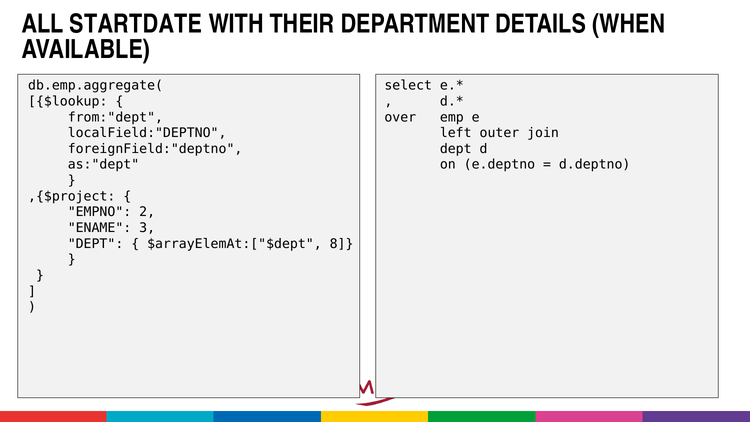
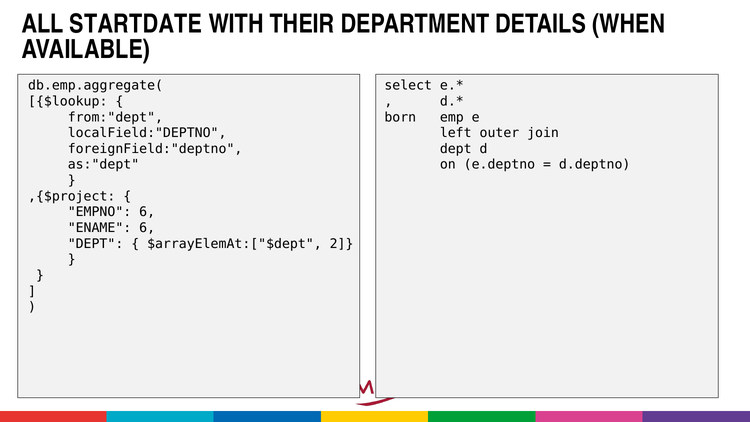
over: over -> born
EMPNO 2: 2 -> 6
ENAME 3: 3 -> 6
8: 8 -> 2
